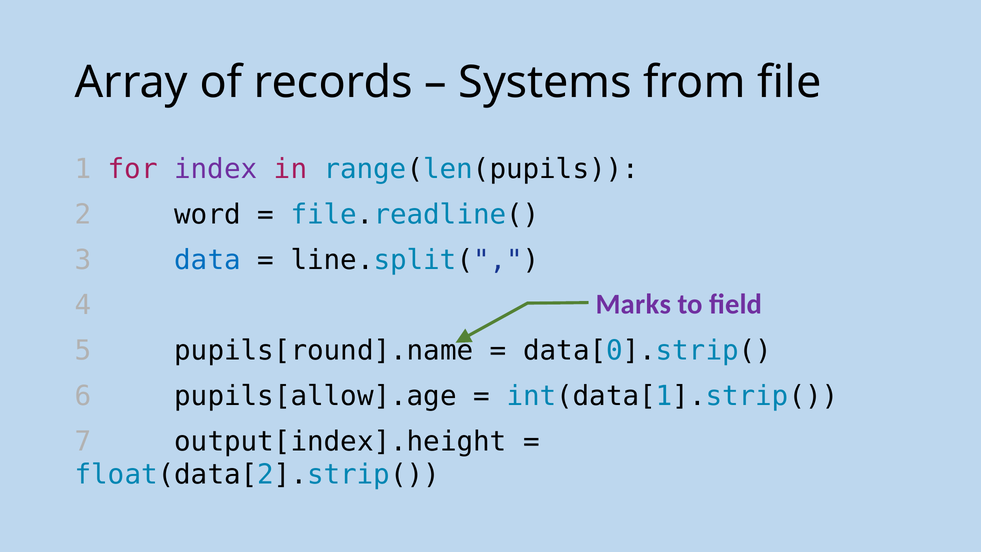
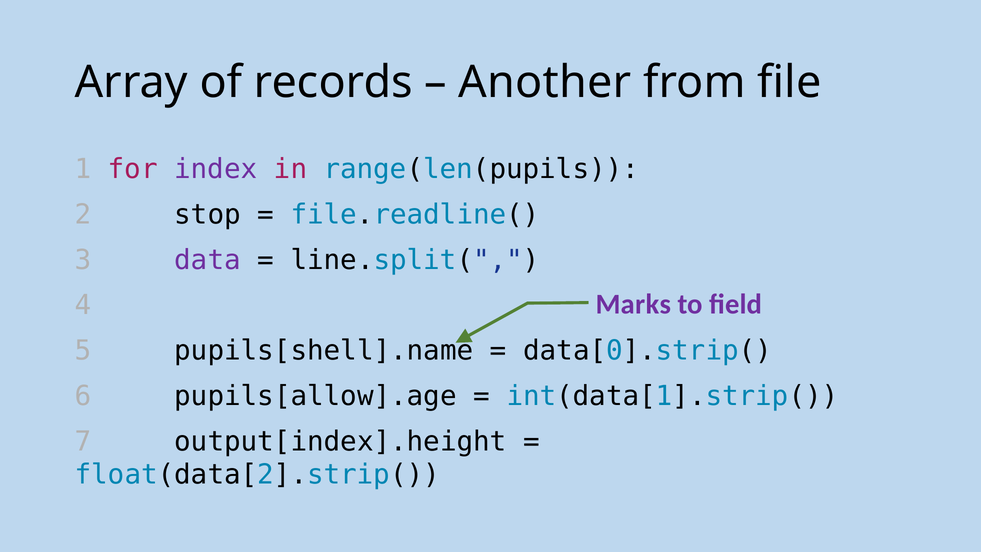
Systems: Systems -> Another
word: word -> stop
data colour: blue -> purple
pupils[round].name: pupils[round].name -> pupils[shell].name
